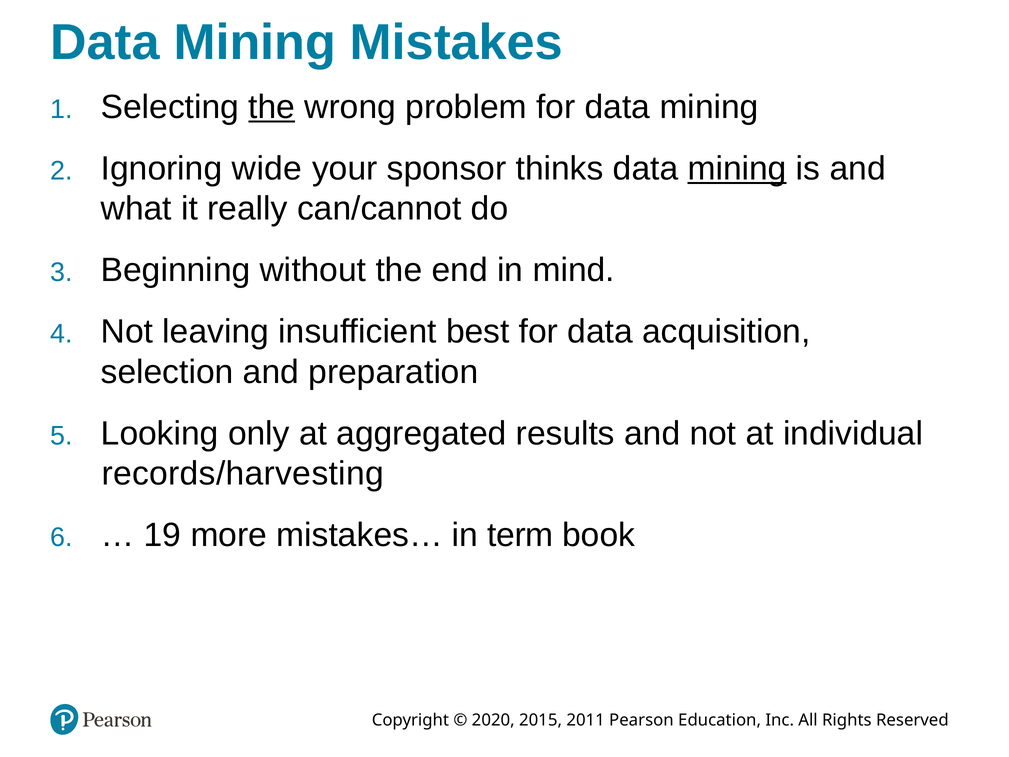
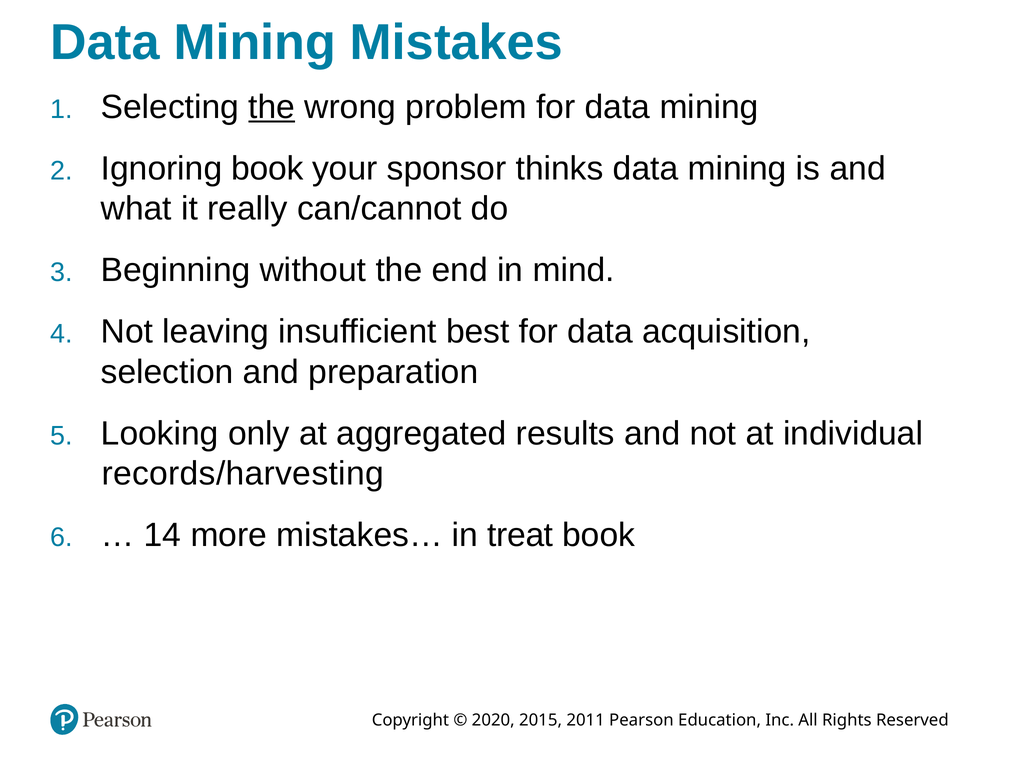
Ignoring wide: wide -> book
mining at (737, 168) underline: present -> none
19: 19 -> 14
term: term -> treat
